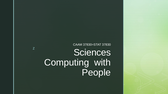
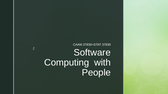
Sciences: Sciences -> Software
